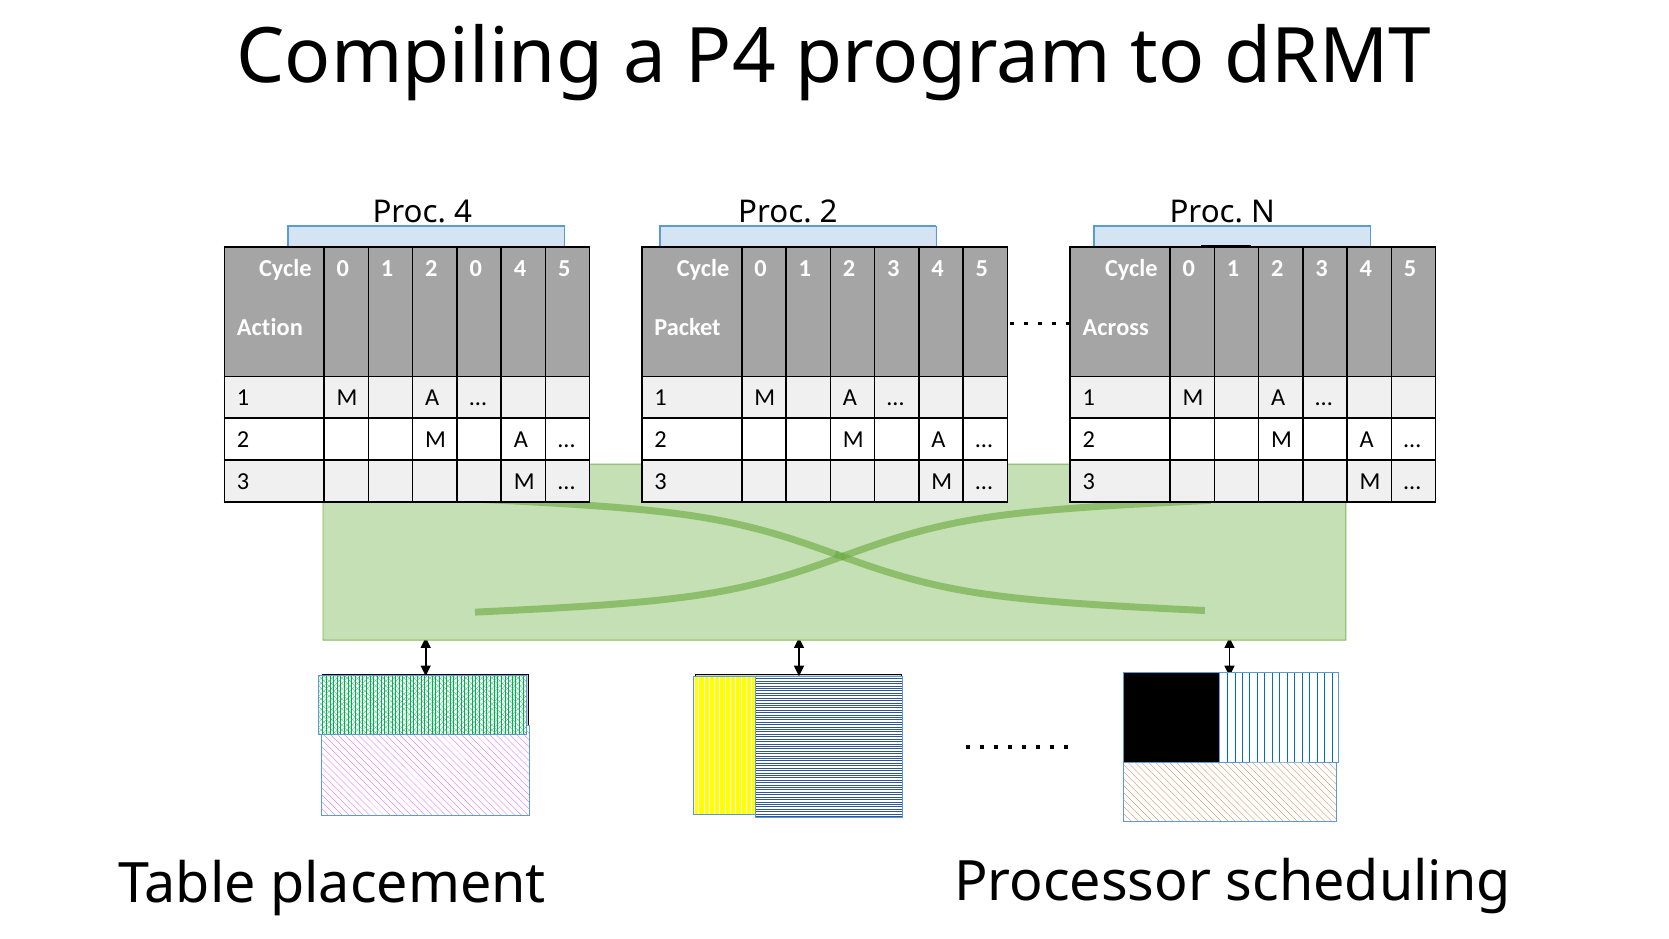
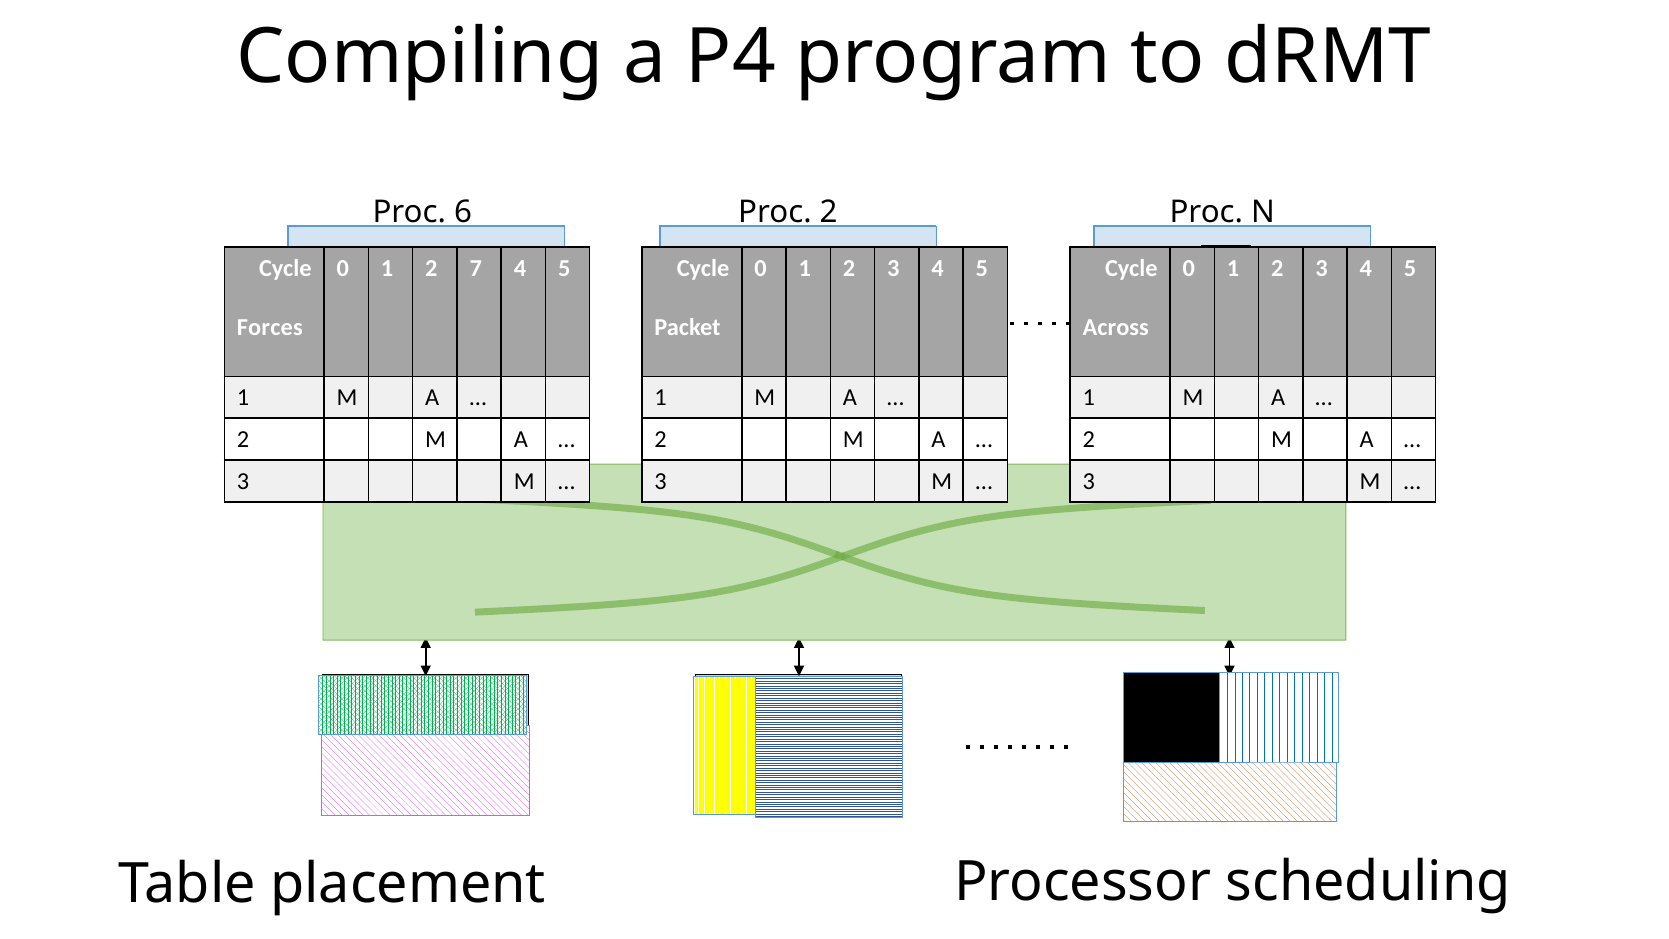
Proc 4: 4 -> 6
2 0: 0 -> 7
Action: Action -> Forces
